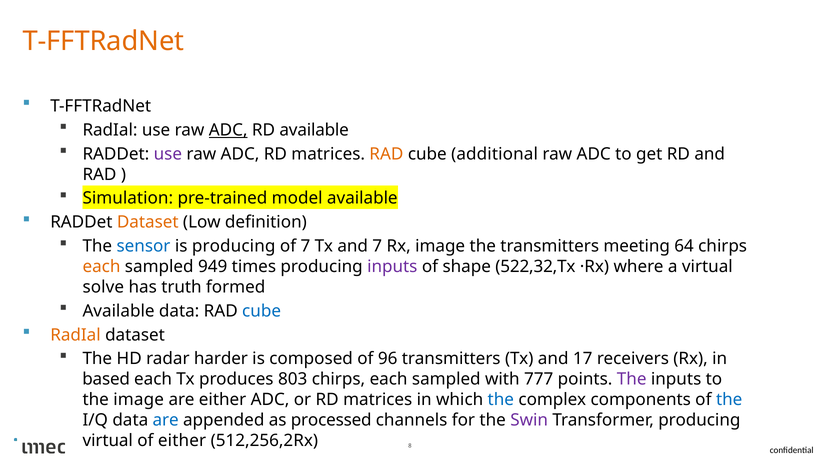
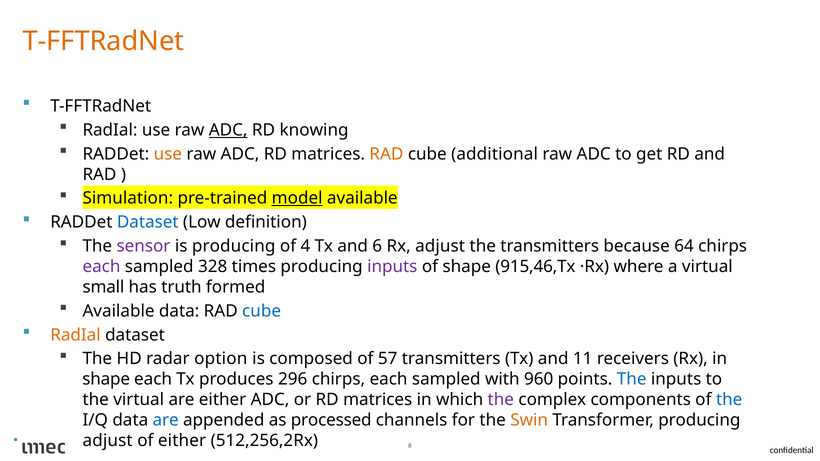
RD available: available -> knowing
use at (168, 154) colour: purple -> orange
model underline: none -> present
Dataset at (148, 222) colour: orange -> blue
sensor colour: blue -> purple
of 7: 7 -> 4
and 7: 7 -> 6
Rx image: image -> adjust
meeting: meeting -> because
each at (101, 267) colour: orange -> purple
949: 949 -> 328
522,32,Tx: 522,32,Tx -> 915,46,Tx
solve: solve -> small
harder: harder -> option
96: 96 -> 57
17: 17 -> 11
based at (106, 380): based -> shape
803: 803 -> 296
777: 777 -> 960
The at (632, 380) colour: purple -> blue
the image: image -> virtual
the at (501, 400) colour: blue -> purple
Swin colour: purple -> orange
virtual at (108, 441): virtual -> adjust
